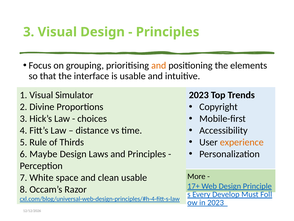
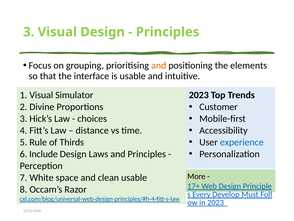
Copyright: Copyright -> Customer
experience colour: orange -> blue
Maybe: Maybe -> Include
